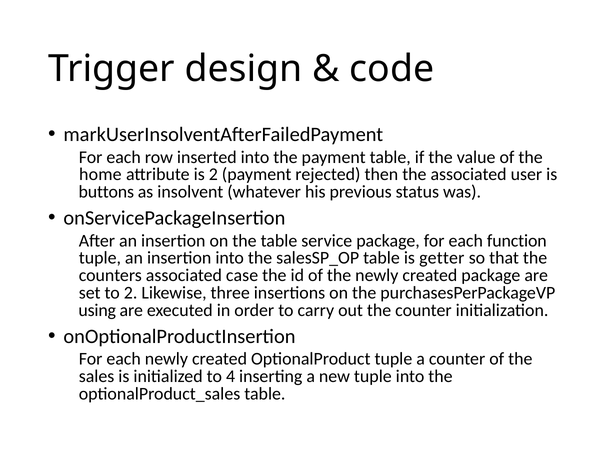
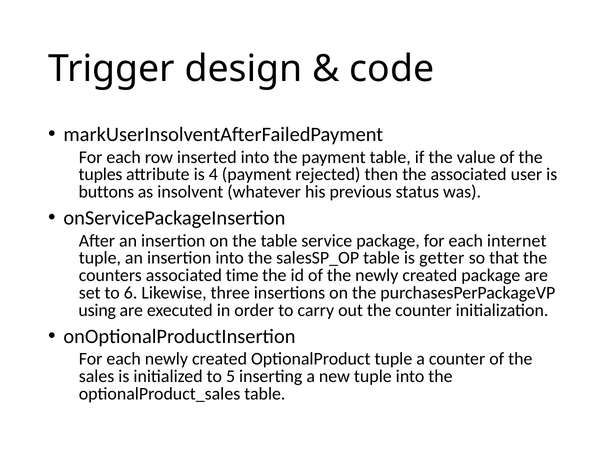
home: home -> tuples
is 2: 2 -> 4
function: function -> internet
case: case -> time
to 2: 2 -> 6
4: 4 -> 5
